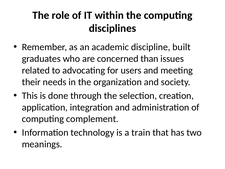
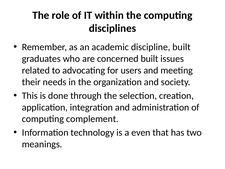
concerned than: than -> built
train: train -> even
